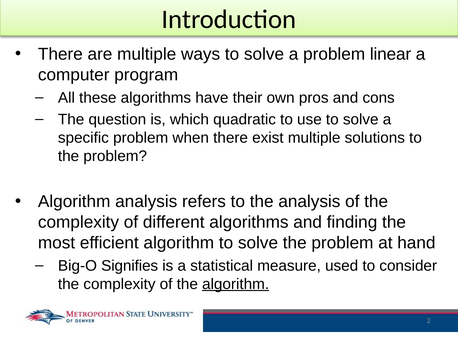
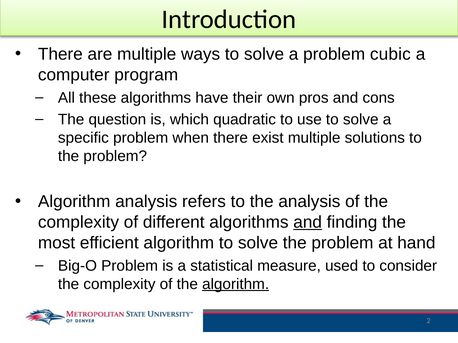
linear: linear -> cubic
and at (308, 223) underline: none -> present
Big-O Signifies: Signifies -> Problem
